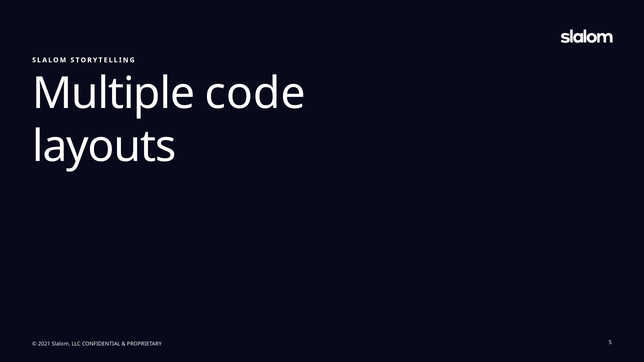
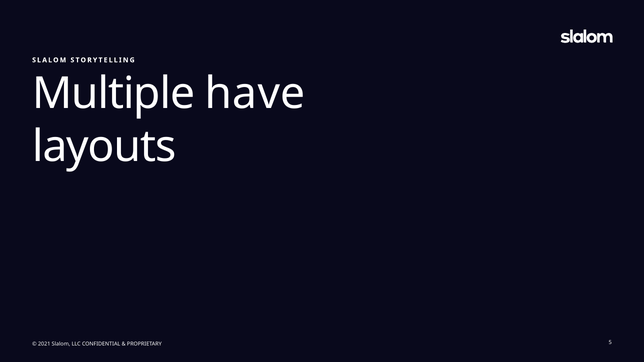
code: code -> have
